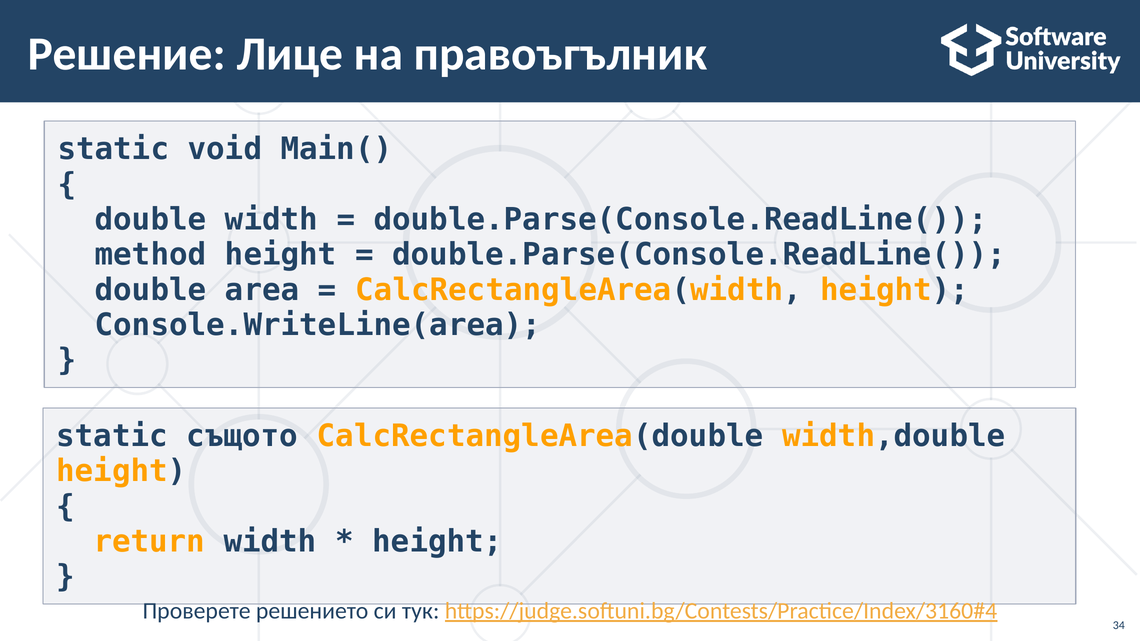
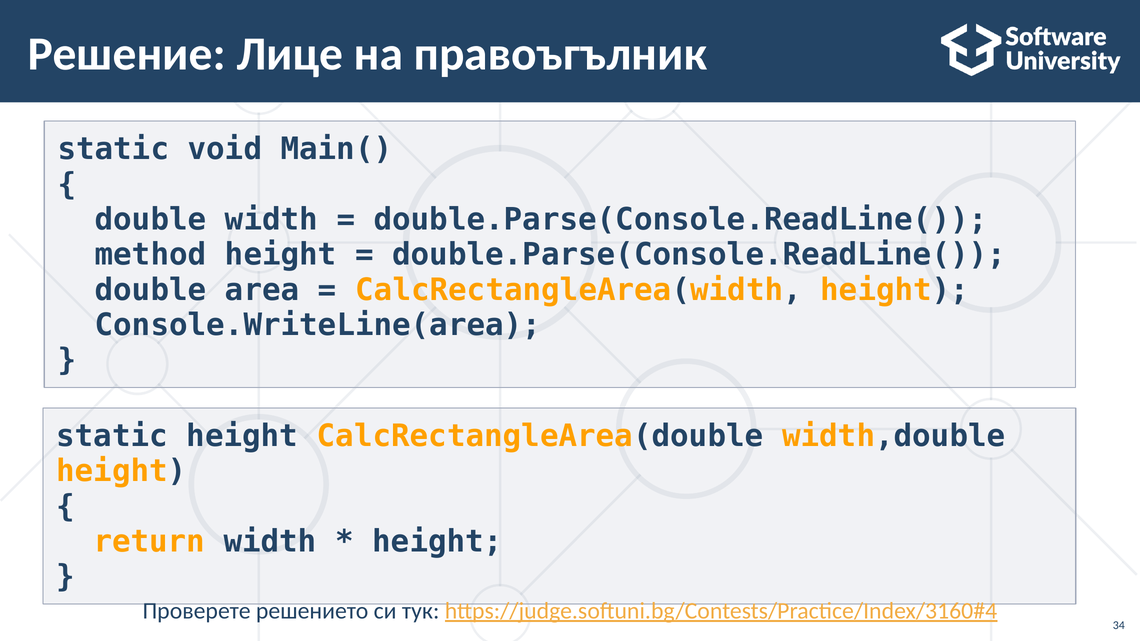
static същото: същото -> height
